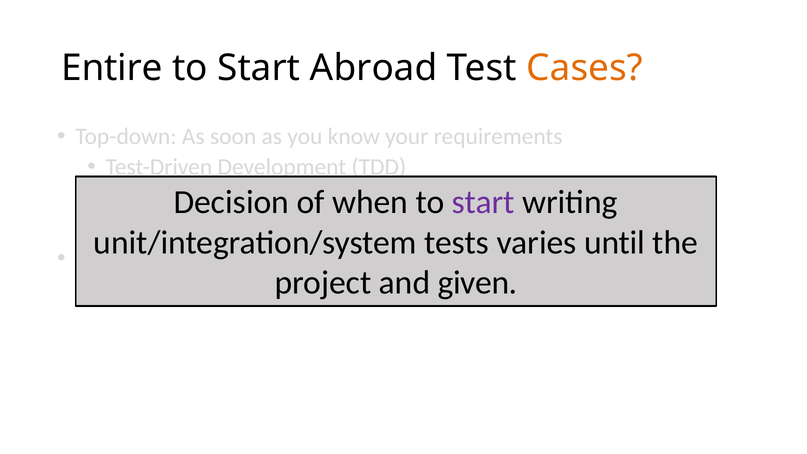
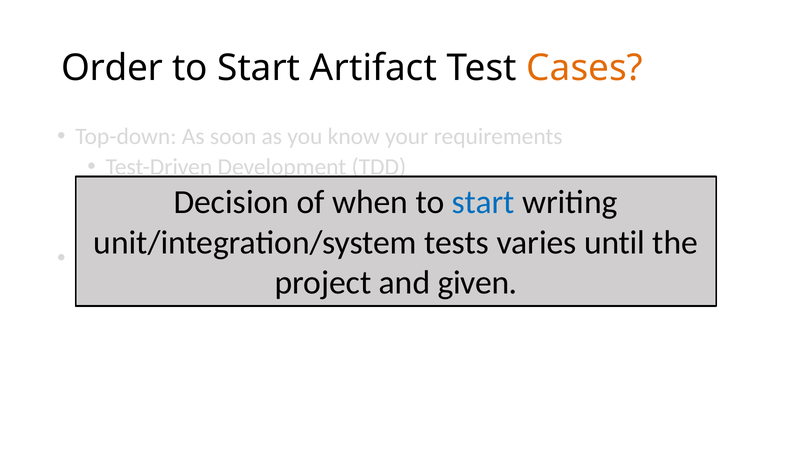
Entire: Entire -> Order
Abroad: Abroad -> Artifact
start at (483, 202) colour: purple -> blue
